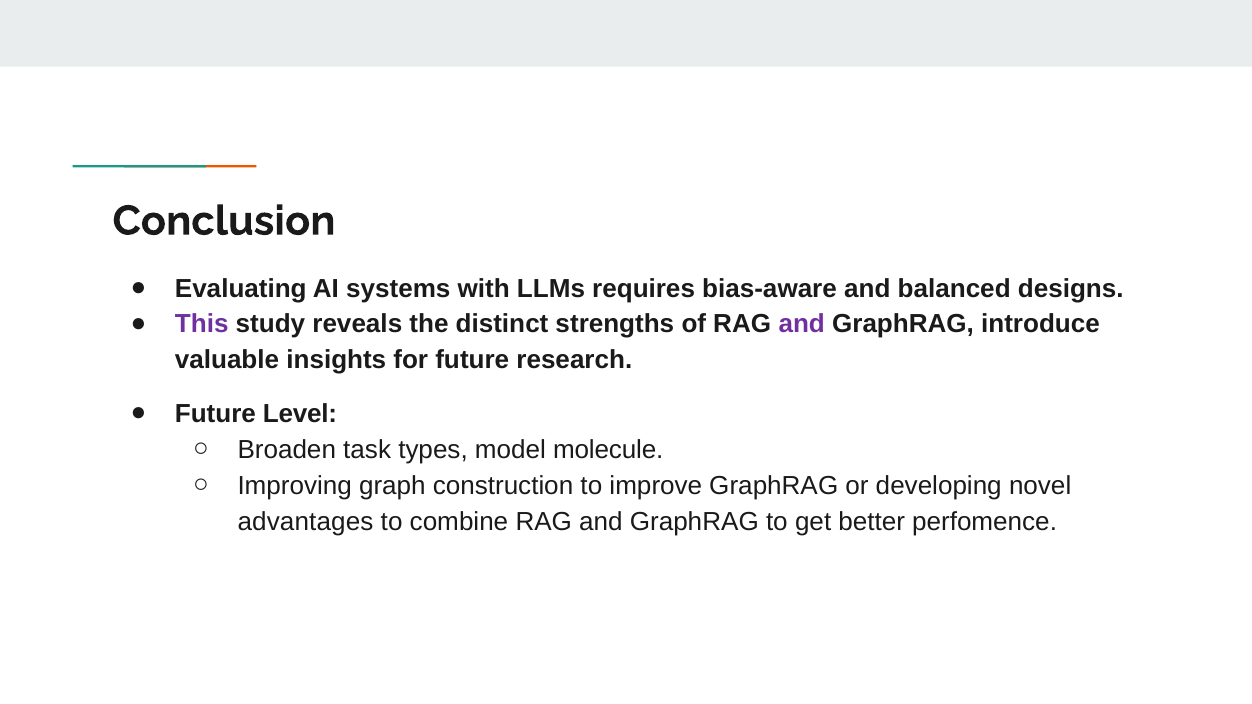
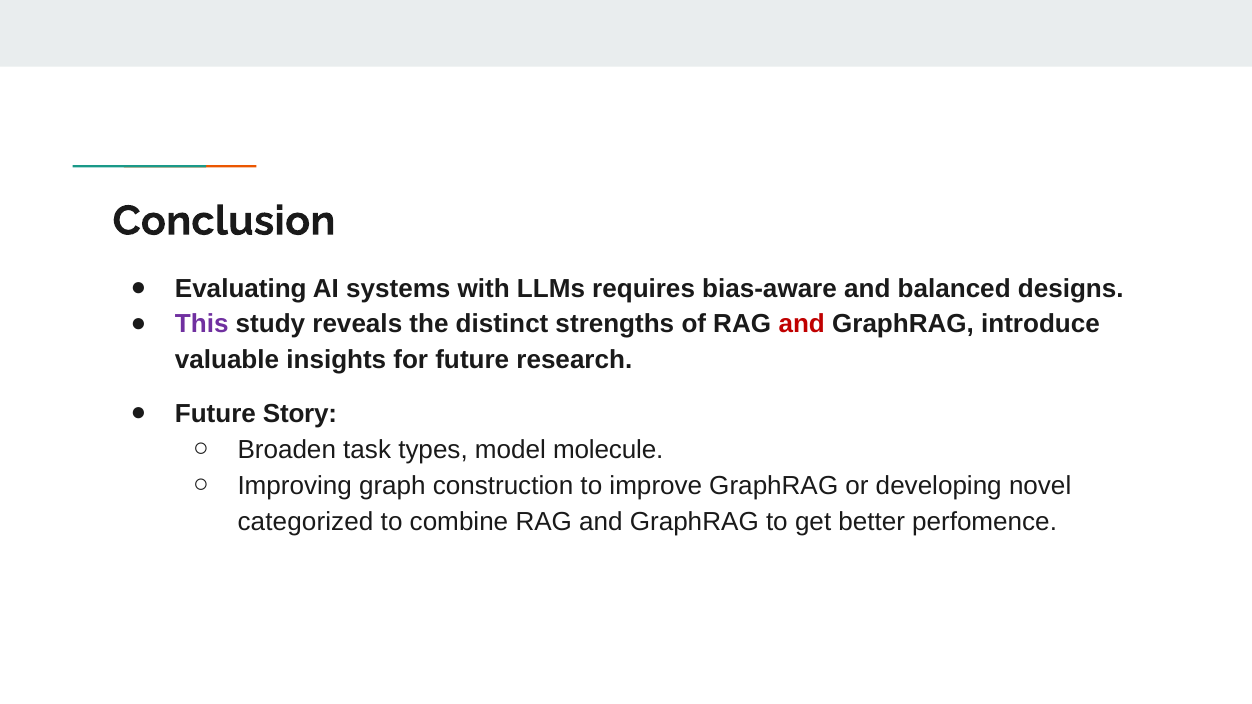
and at (802, 325) colour: purple -> red
Level: Level -> Story
advantages: advantages -> categorized
